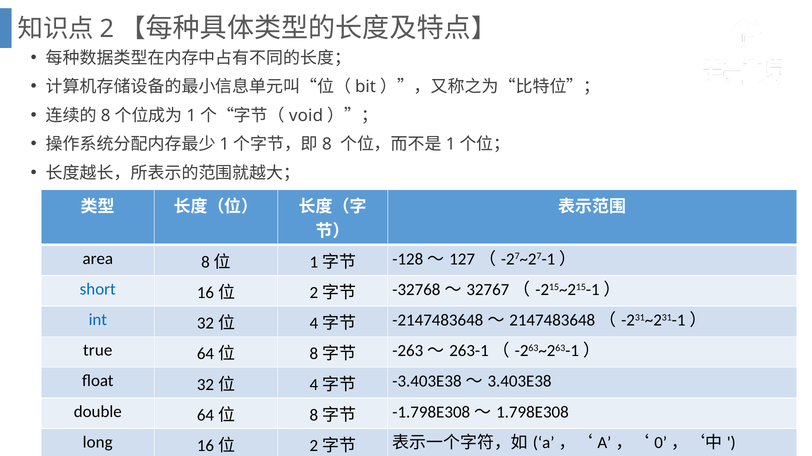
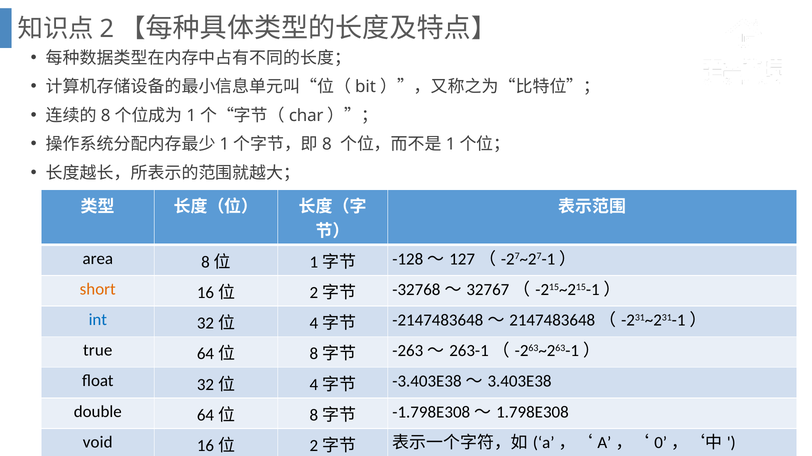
void: void -> char
short colour: blue -> orange
long: long -> void
